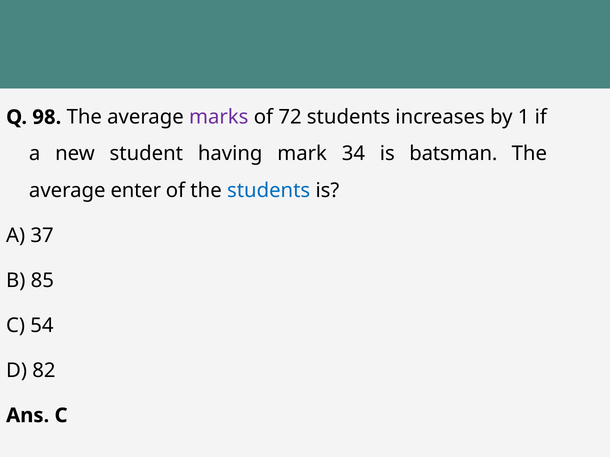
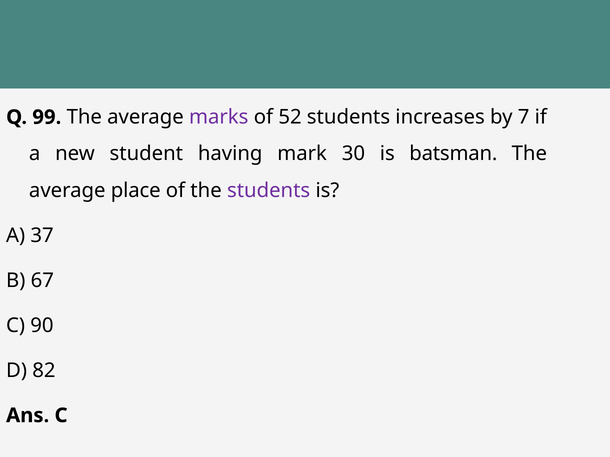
98: 98 -> 99
72: 72 -> 52
1: 1 -> 7
34: 34 -> 30
enter: enter -> place
students at (269, 191) colour: blue -> purple
85: 85 -> 67
54: 54 -> 90
